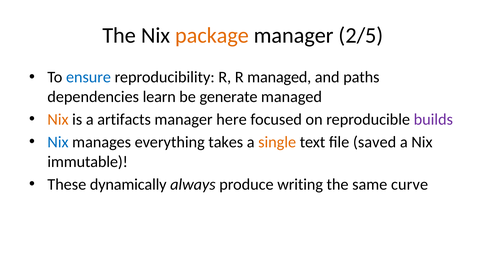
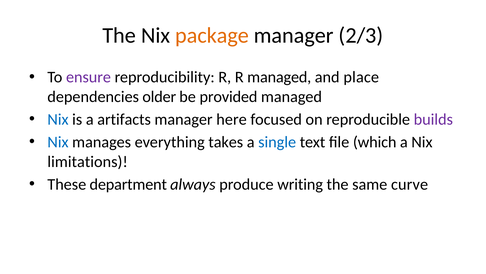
2/5: 2/5 -> 2/3
ensure colour: blue -> purple
paths: paths -> place
learn: learn -> older
generate: generate -> provided
Nix at (58, 119) colour: orange -> blue
single colour: orange -> blue
saved: saved -> which
immutable: immutable -> limitations
dynamically: dynamically -> department
